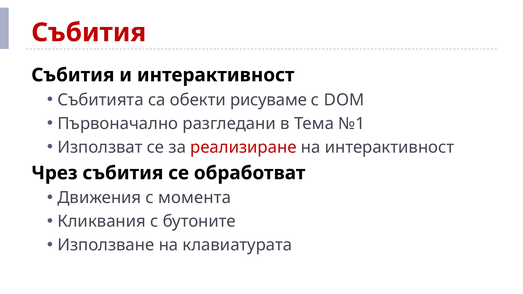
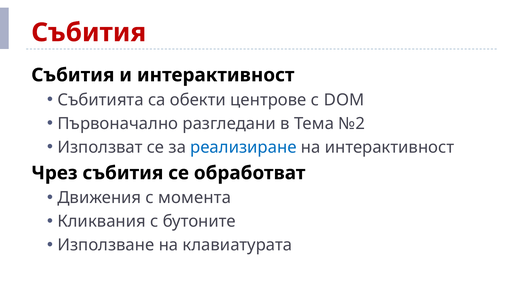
рисуваме: рисуваме -> центрове
№1: №1 -> №2
реализиране colour: red -> blue
